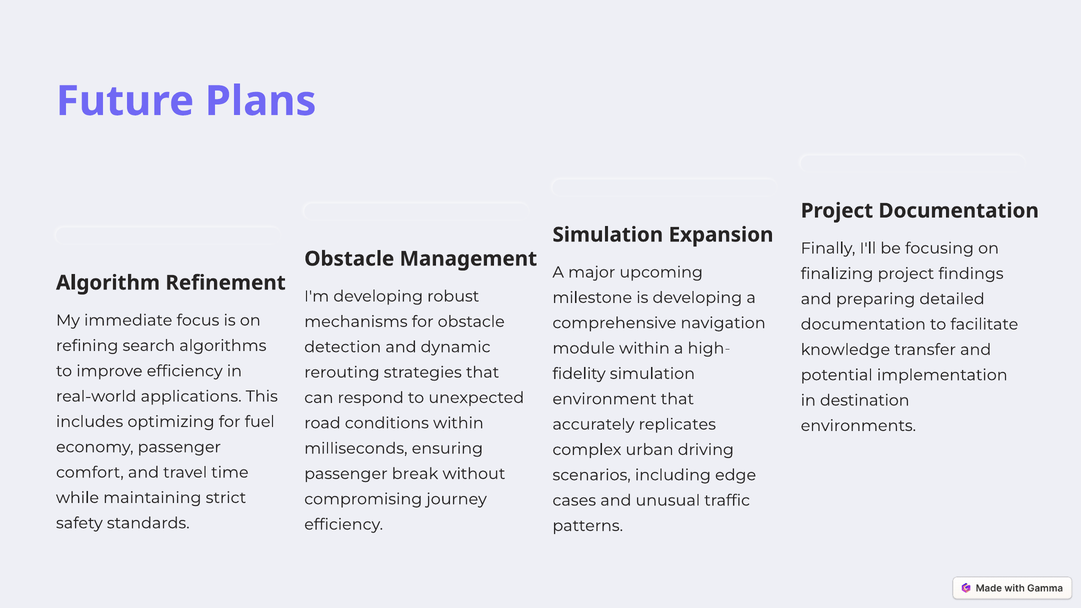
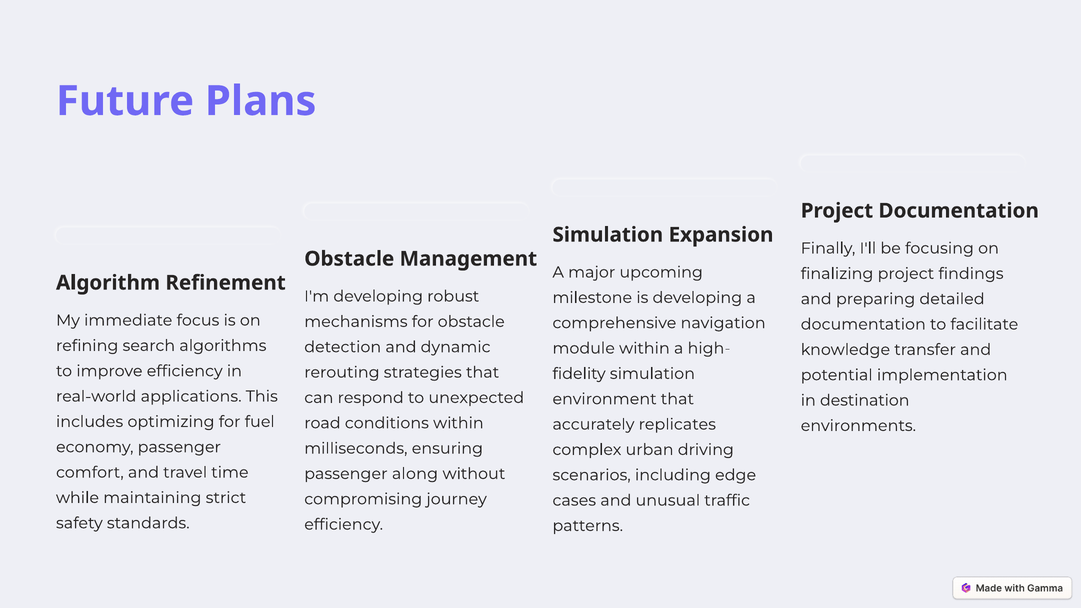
break: break -> along
